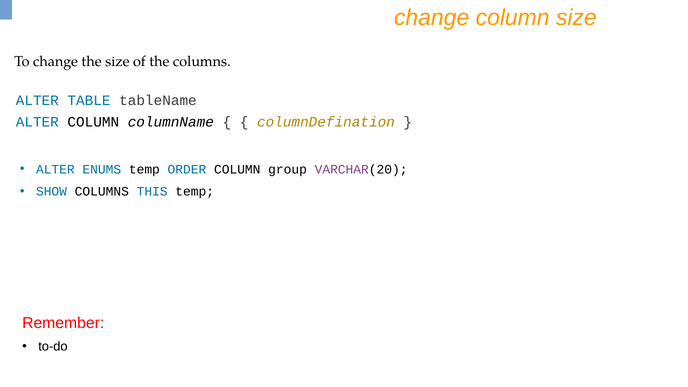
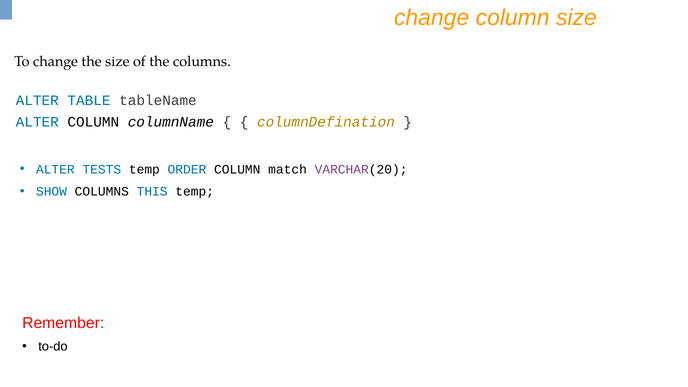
ENUMS: ENUMS -> TESTS
group: group -> match
